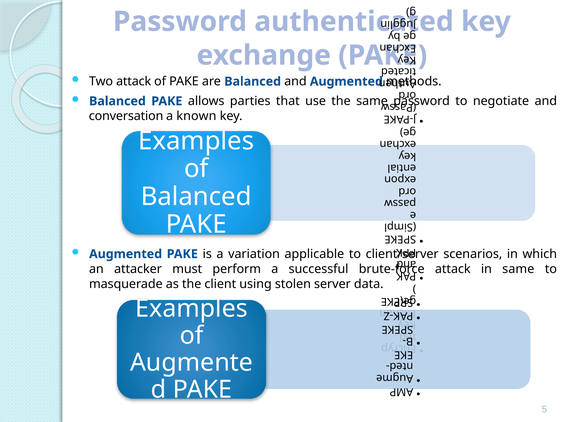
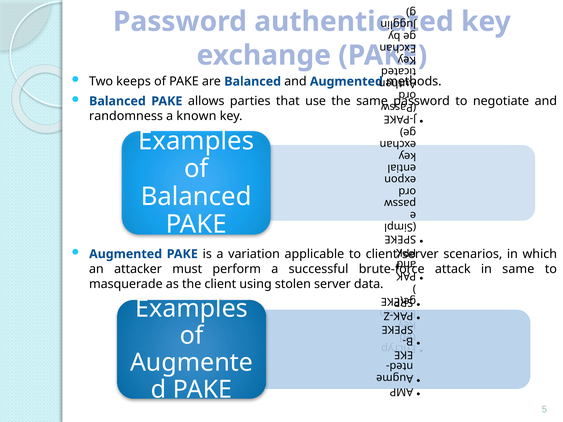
Two attack: attack -> keeps
conversation: conversation -> randomness
